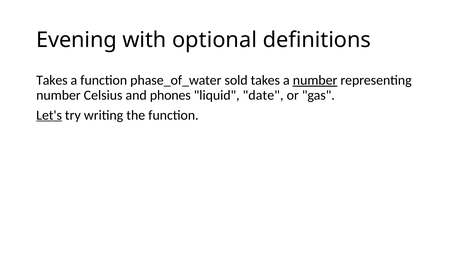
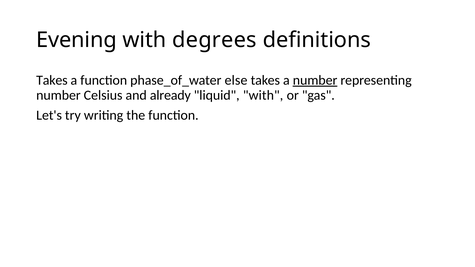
optional: optional -> degrees
sold: sold -> else
phones: phones -> already
liquid date: date -> with
Let's underline: present -> none
